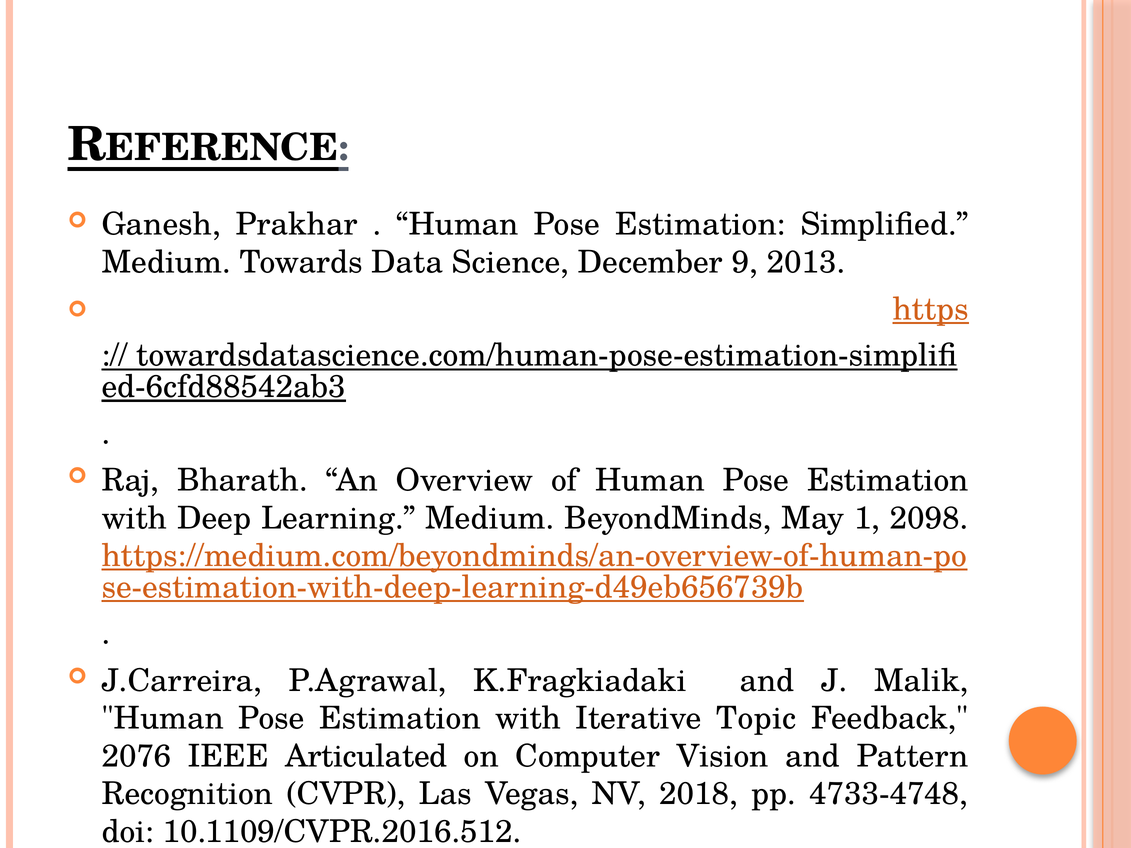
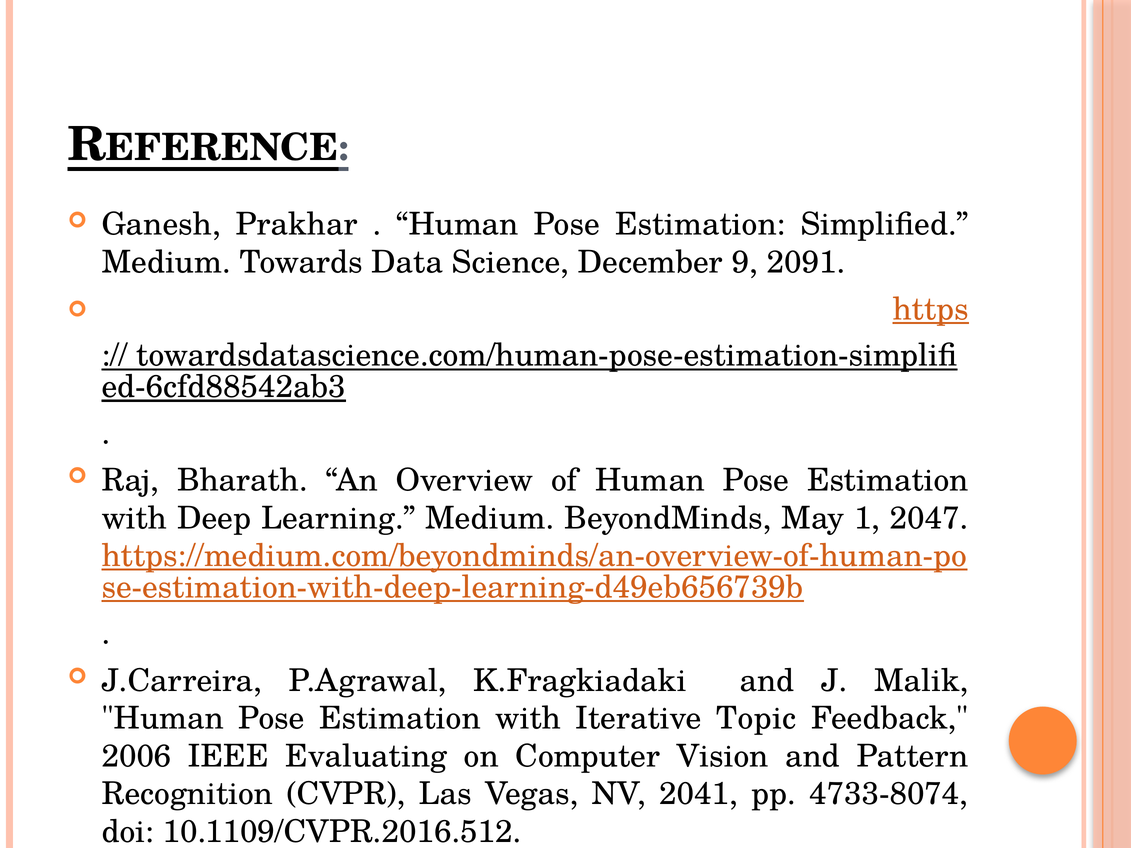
2013: 2013 -> 2091
2098: 2098 -> 2047
2076: 2076 -> 2006
Articulated: Articulated -> Evaluating
2018: 2018 -> 2041
4733-4748: 4733-4748 -> 4733-8074
